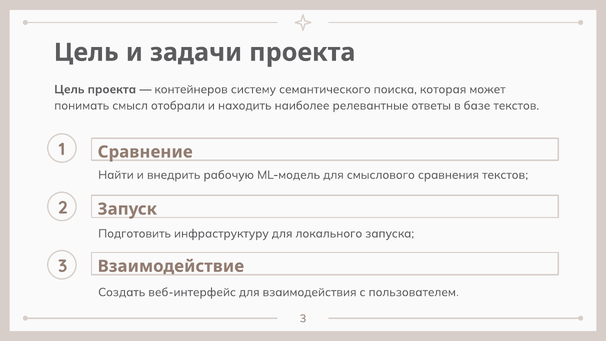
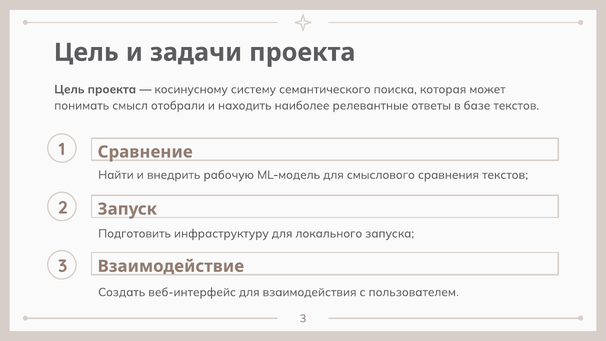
контейнеров: контейнеров -> косинусному
